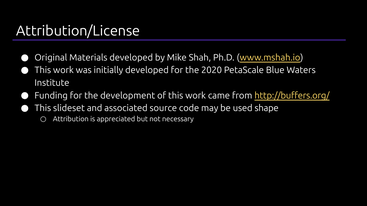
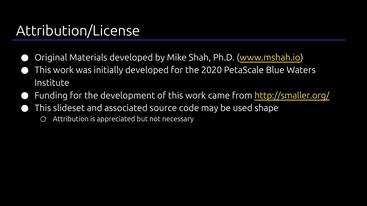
http://buffers.org/: http://buffers.org/ -> http://smaller.org/
